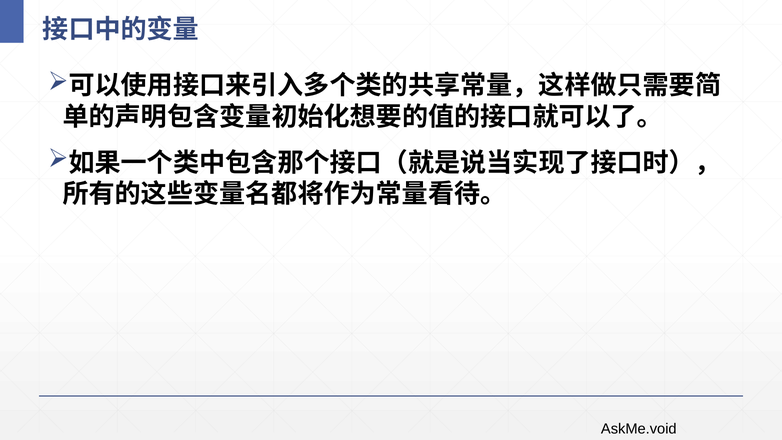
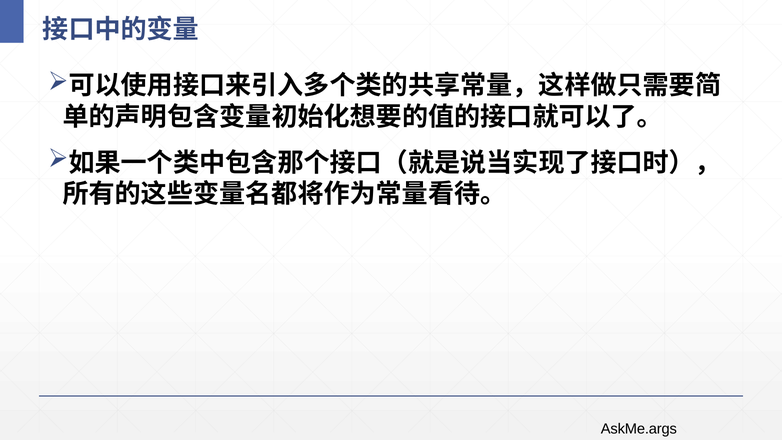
AskMe.void: AskMe.void -> AskMe.args
